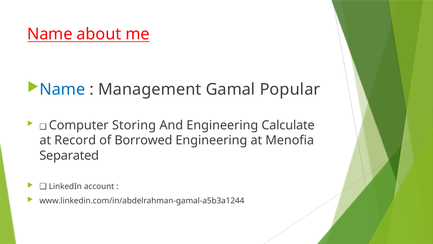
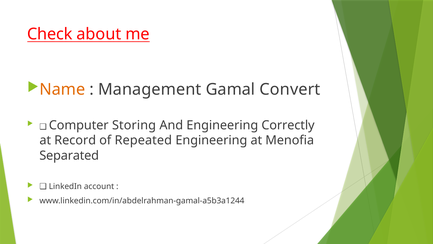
Name at (50, 34): Name -> Check
Name at (62, 89) colour: blue -> orange
Popular: Popular -> Convert
Calculate: Calculate -> Correctly
Borrowed: Borrowed -> Repeated
